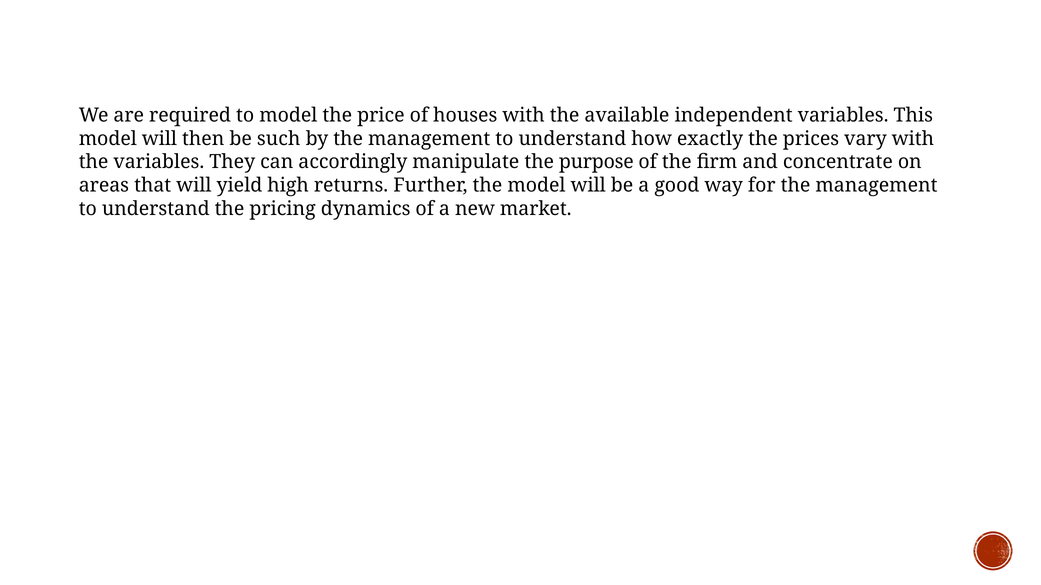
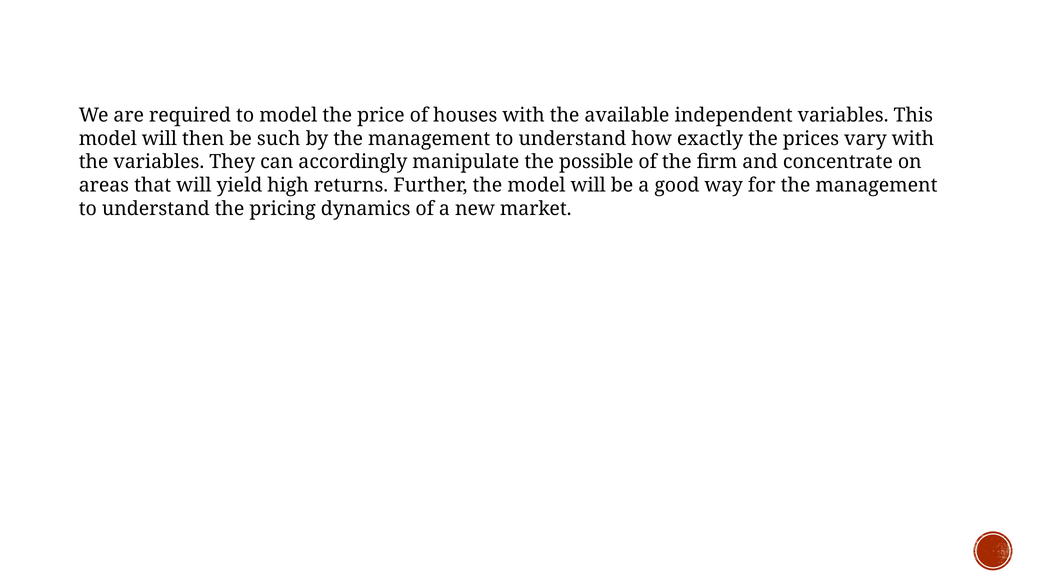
purpose: purpose -> possible
